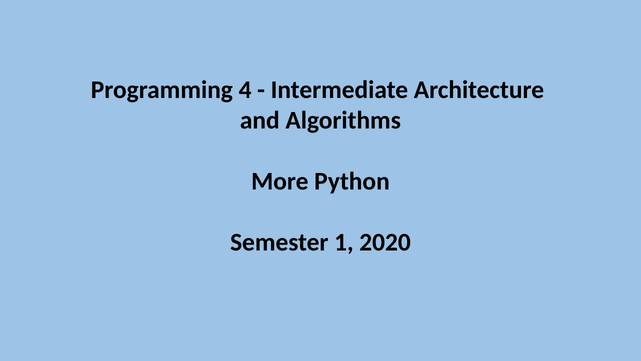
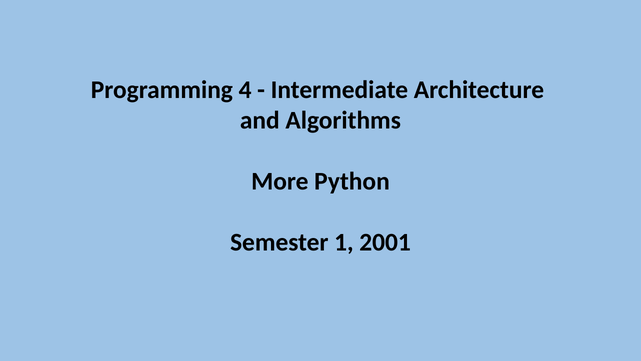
2020: 2020 -> 2001
